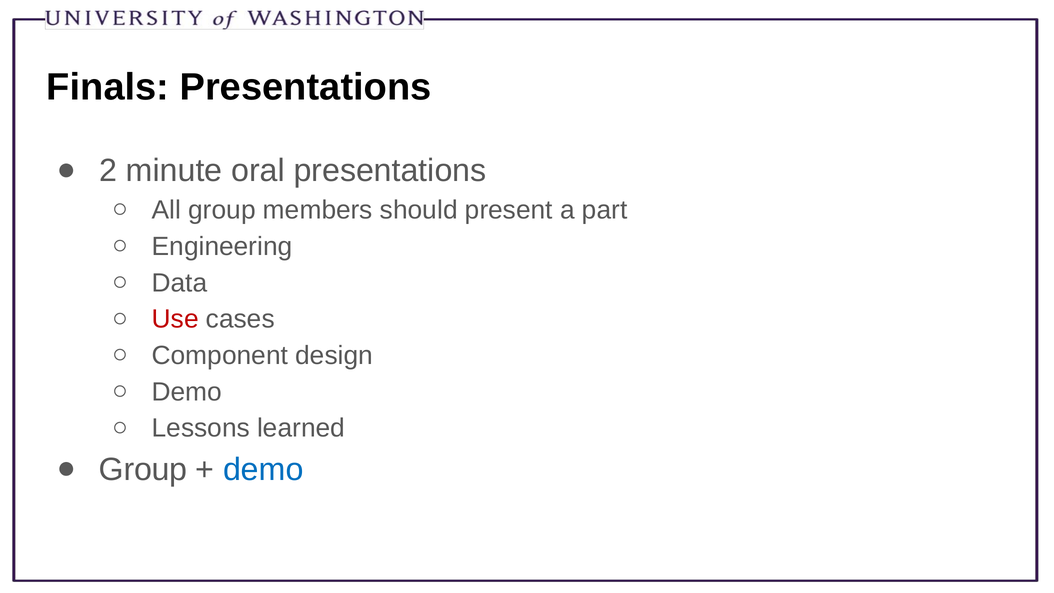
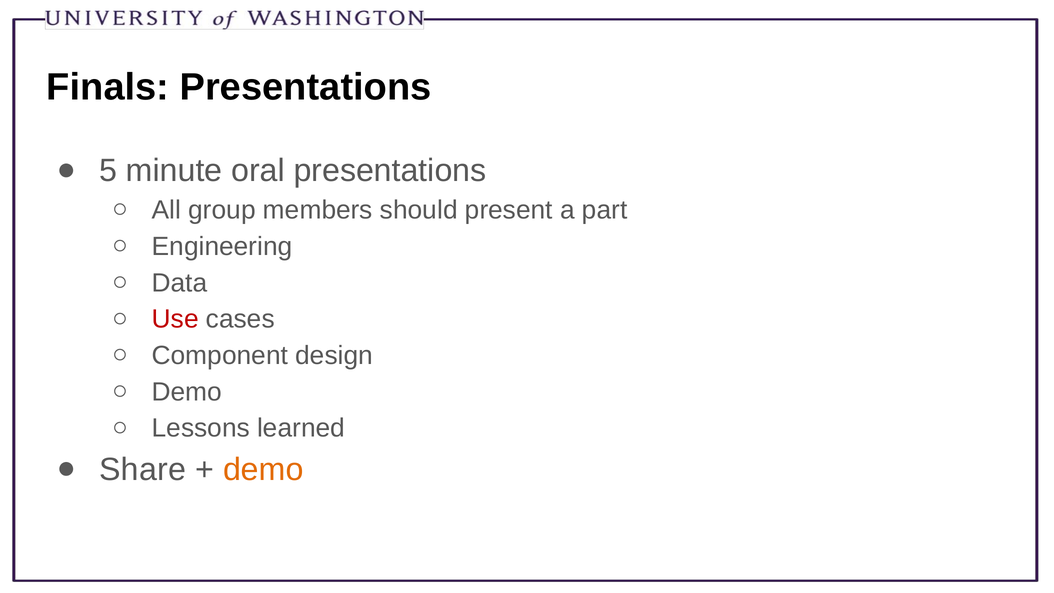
2: 2 -> 5
Group at (143, 469): Group -> Share
demo at (263, 469) colour: blue -> orange
